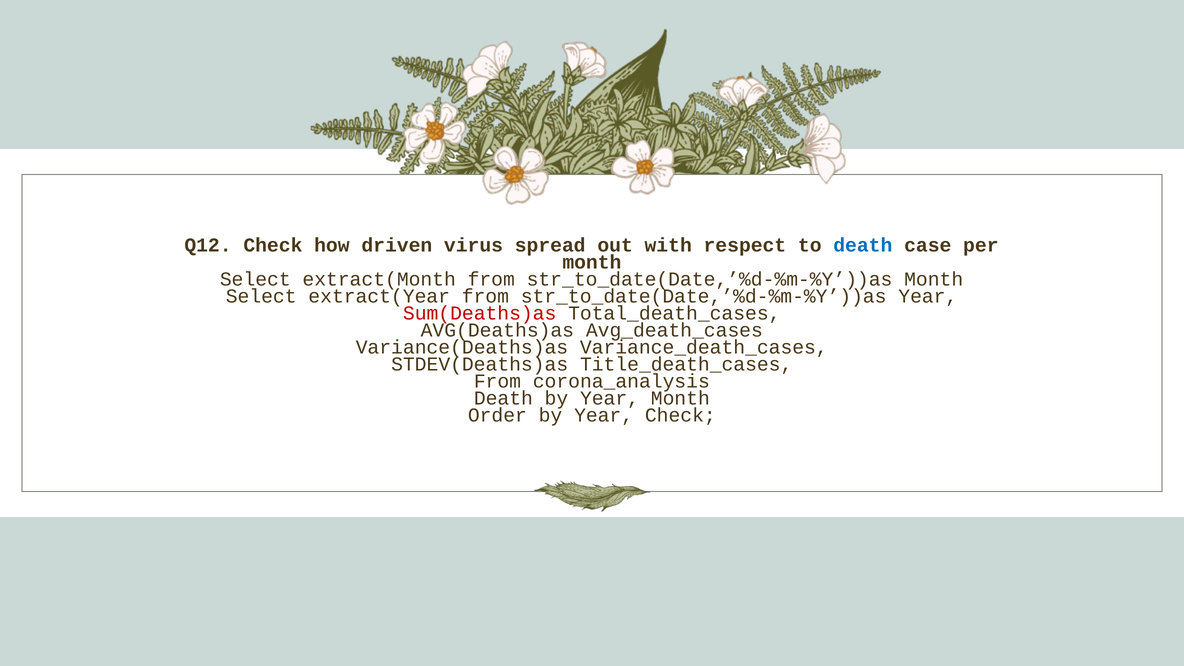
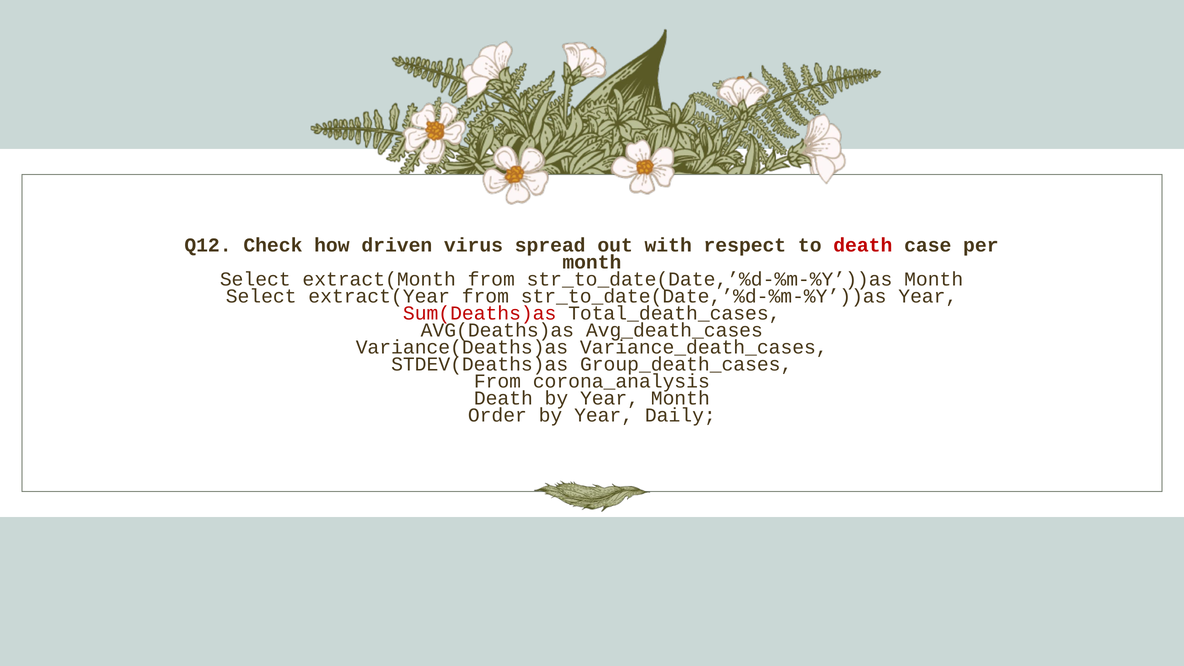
death at (863, 245) colour: blue -> red
Title_death_cases: Title_death_cases -> Group_death_cases
Year Check: Check -> Daily
